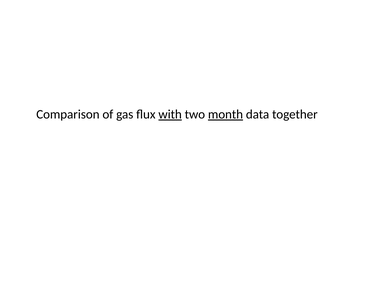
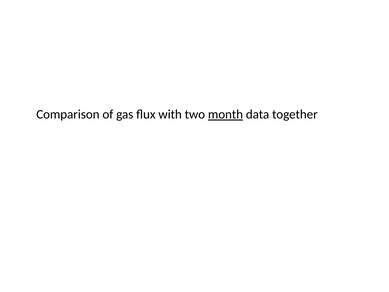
with underline: present -> none
